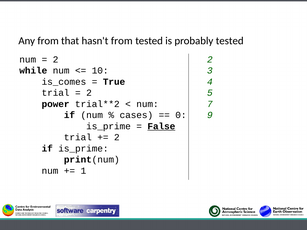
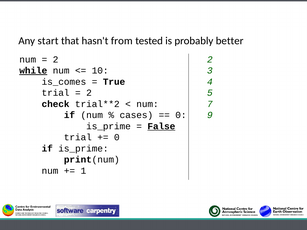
Any from: from -> start
probably tested: tested -> better
while underline: none -> present
power: power -> check
2 at (117, 138): 2 -> 0
